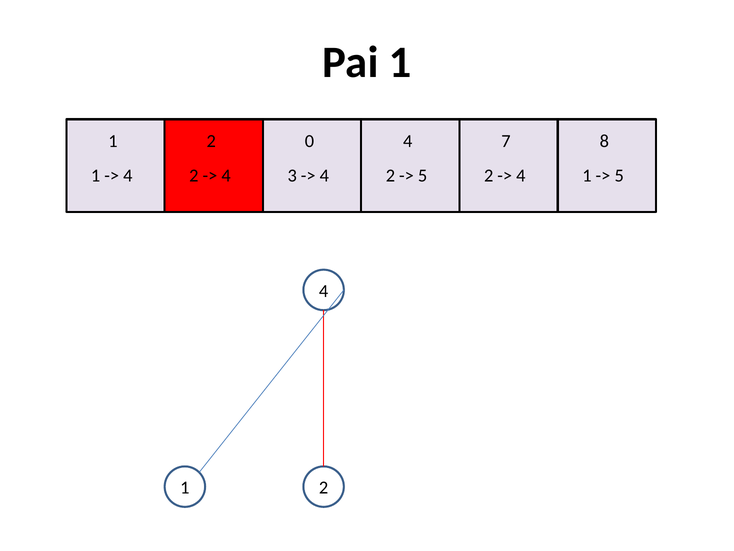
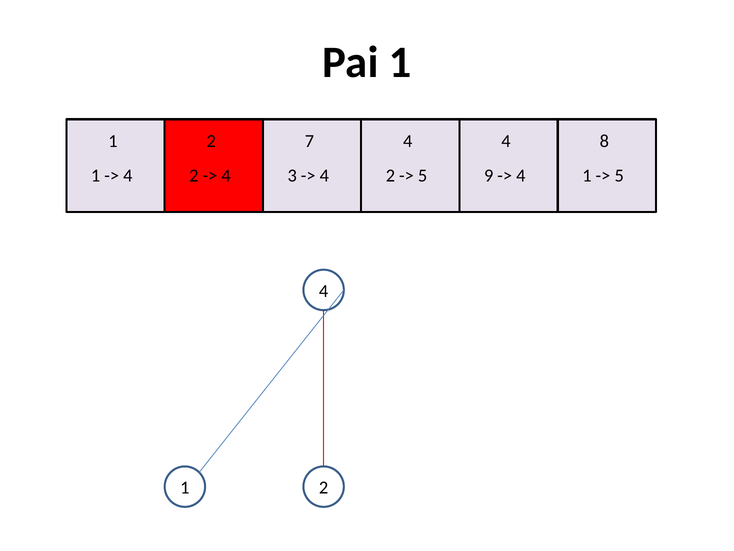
0: 0 -> 7
4 7: 7 -> 4
5 2: 2 -> 9
